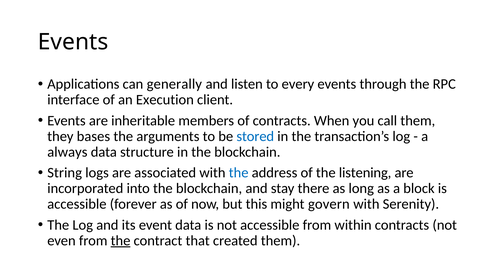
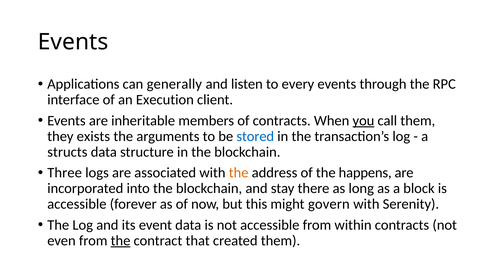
you underline: none -> present
bases: bases -> exists
always: always -> structs
String: String -> Three
the at (239, 173) colour: blue -> orange
listening: listening -> happens
